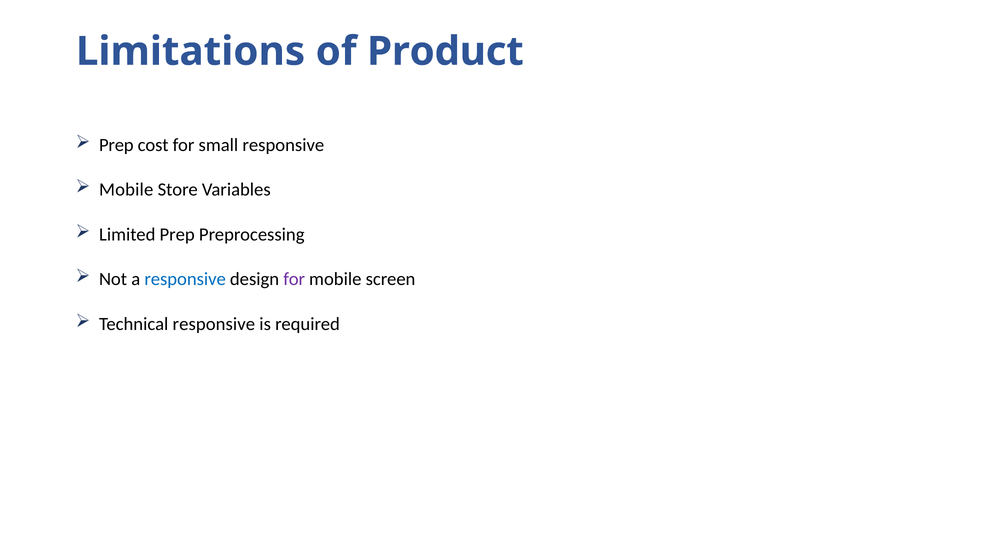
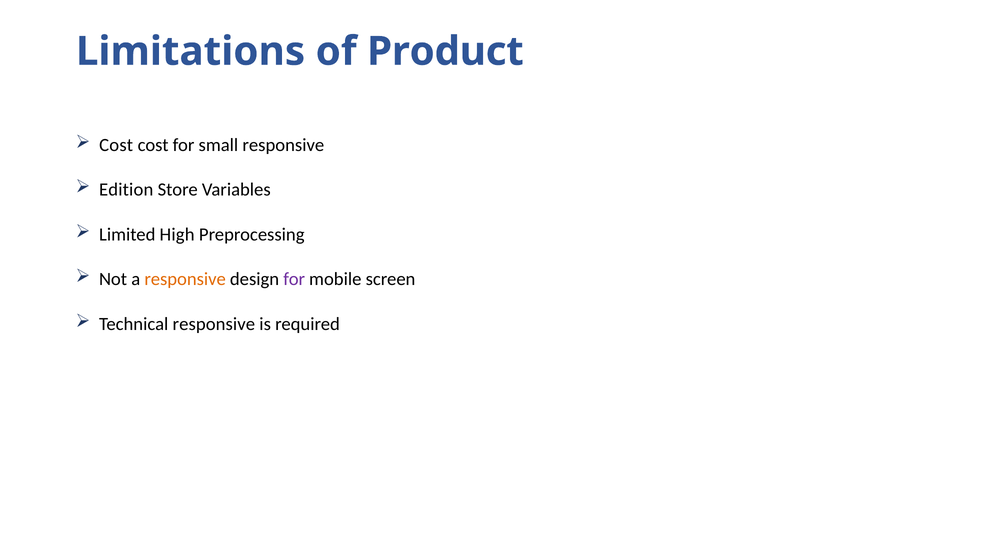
Prep at (116, 145): Prep -> Cost
Mobile at (126, 190): Mobile -> Edition
Limited Prep: Prep -> High
responsive at (185, 280) colour: blue -> orange
